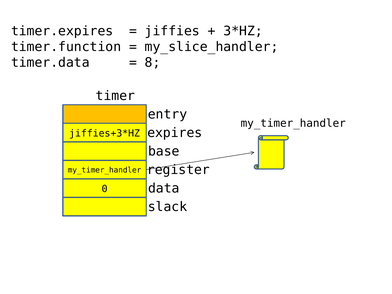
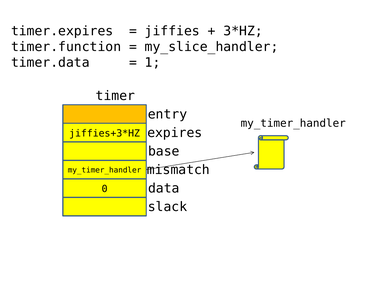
8: 8 -> 1
register: register -> mismatch
